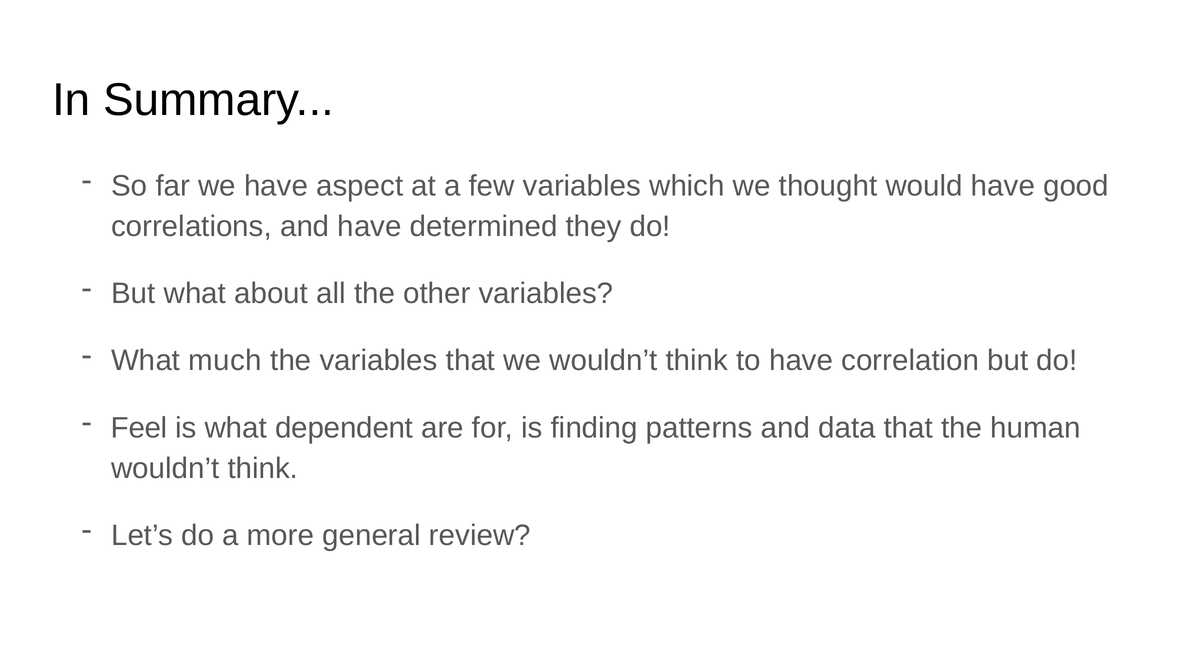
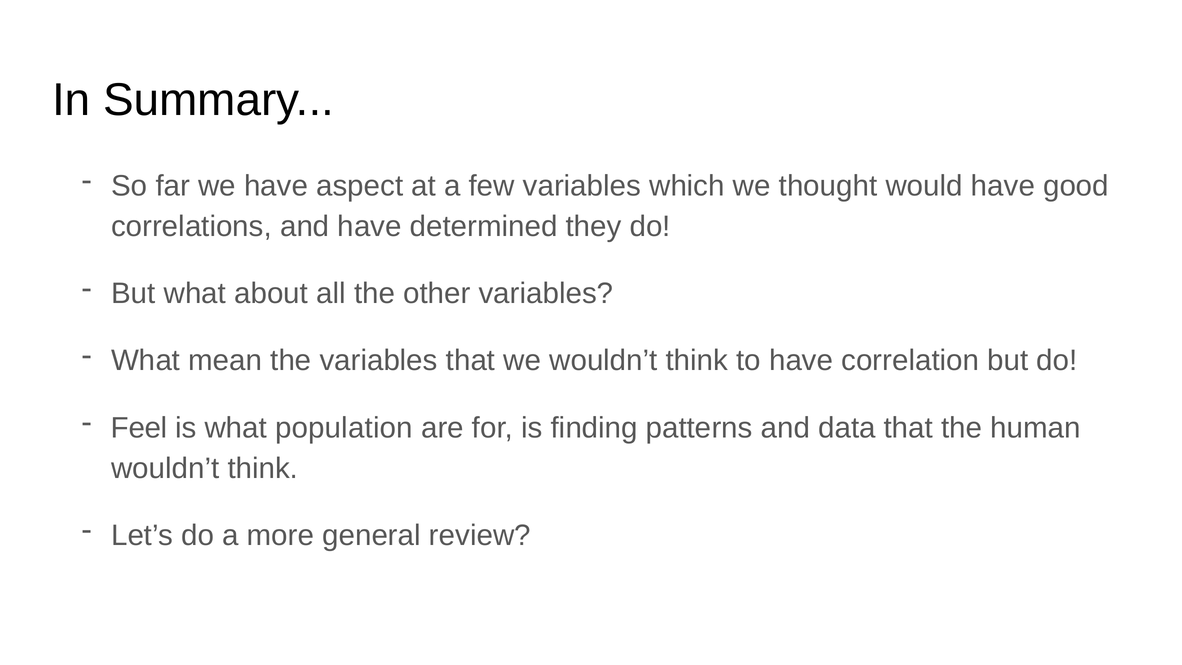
much: much -> mean
dependent: dependent -> population
